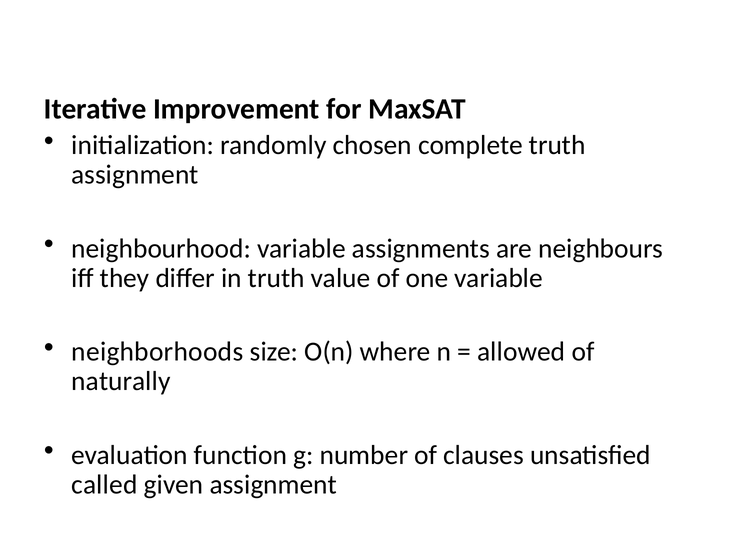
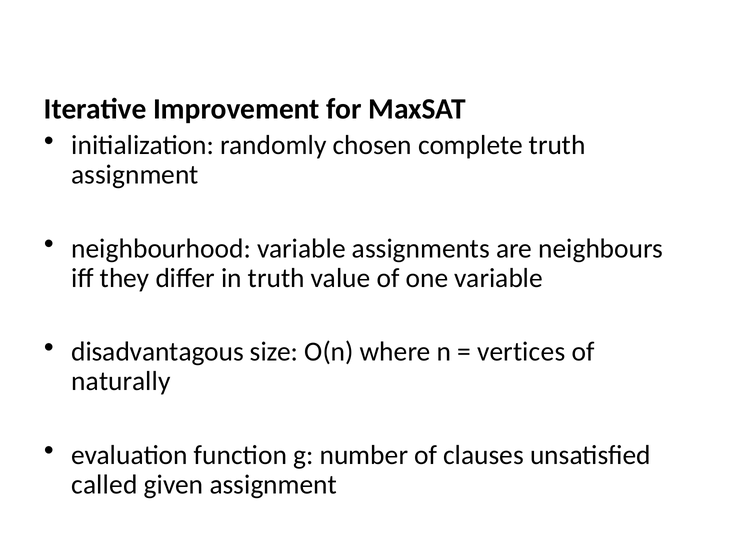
neighborhoods: neighborhoods -> disadvantagous
allowed: allowed -> vertices
